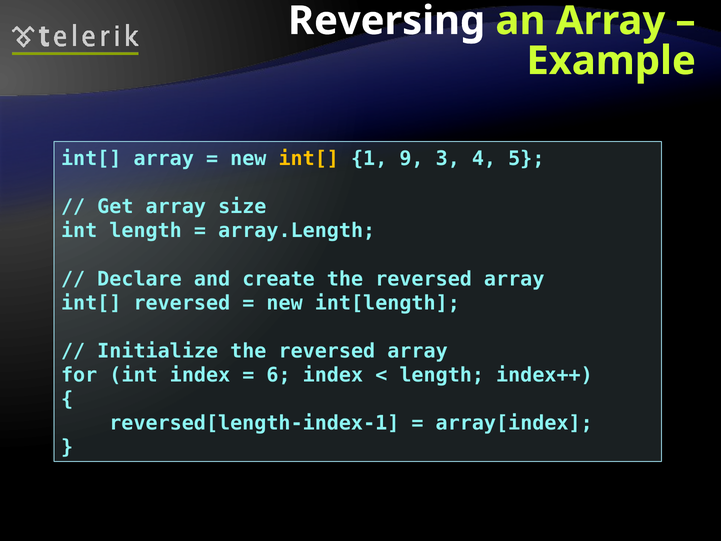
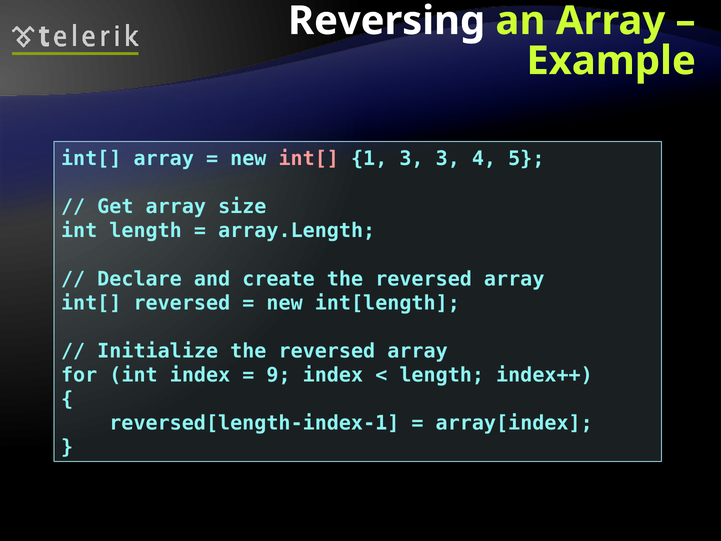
int[ at (309, 159) colour: yellow -> pink
1 9: 9 -> 3
6: 6 -> 9
